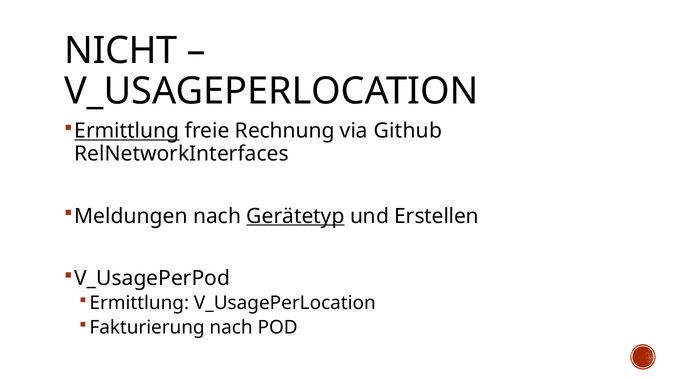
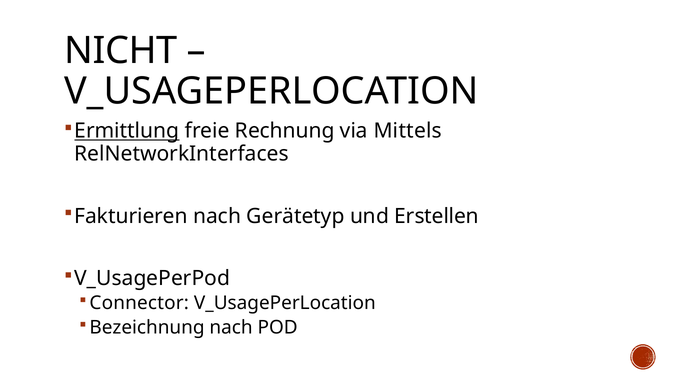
Github: Github -> Mittels
Meldungen: Meldungen -> Fakturieren
Gerätetyp underline: present -> none
Ermittlung at (139, 303): Ermittlung -> Connector
Fakturierung: Fakturierung -> Bezeichnung
